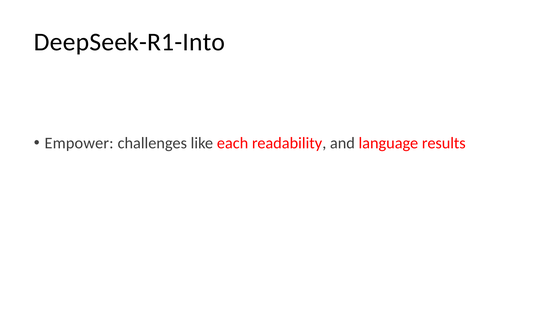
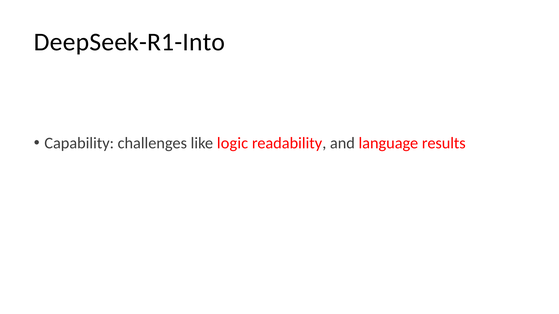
Empower: Empower -> Capability
each: each -> logic
